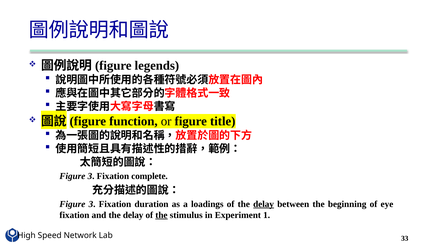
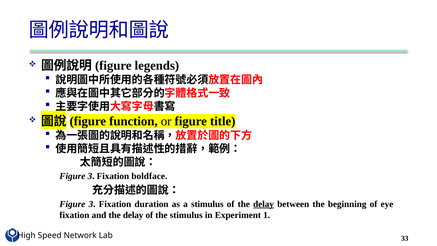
complete: complete -> boldface
a loadings: loadings -> stimulus
the at (161, 215) underline: present -> none
